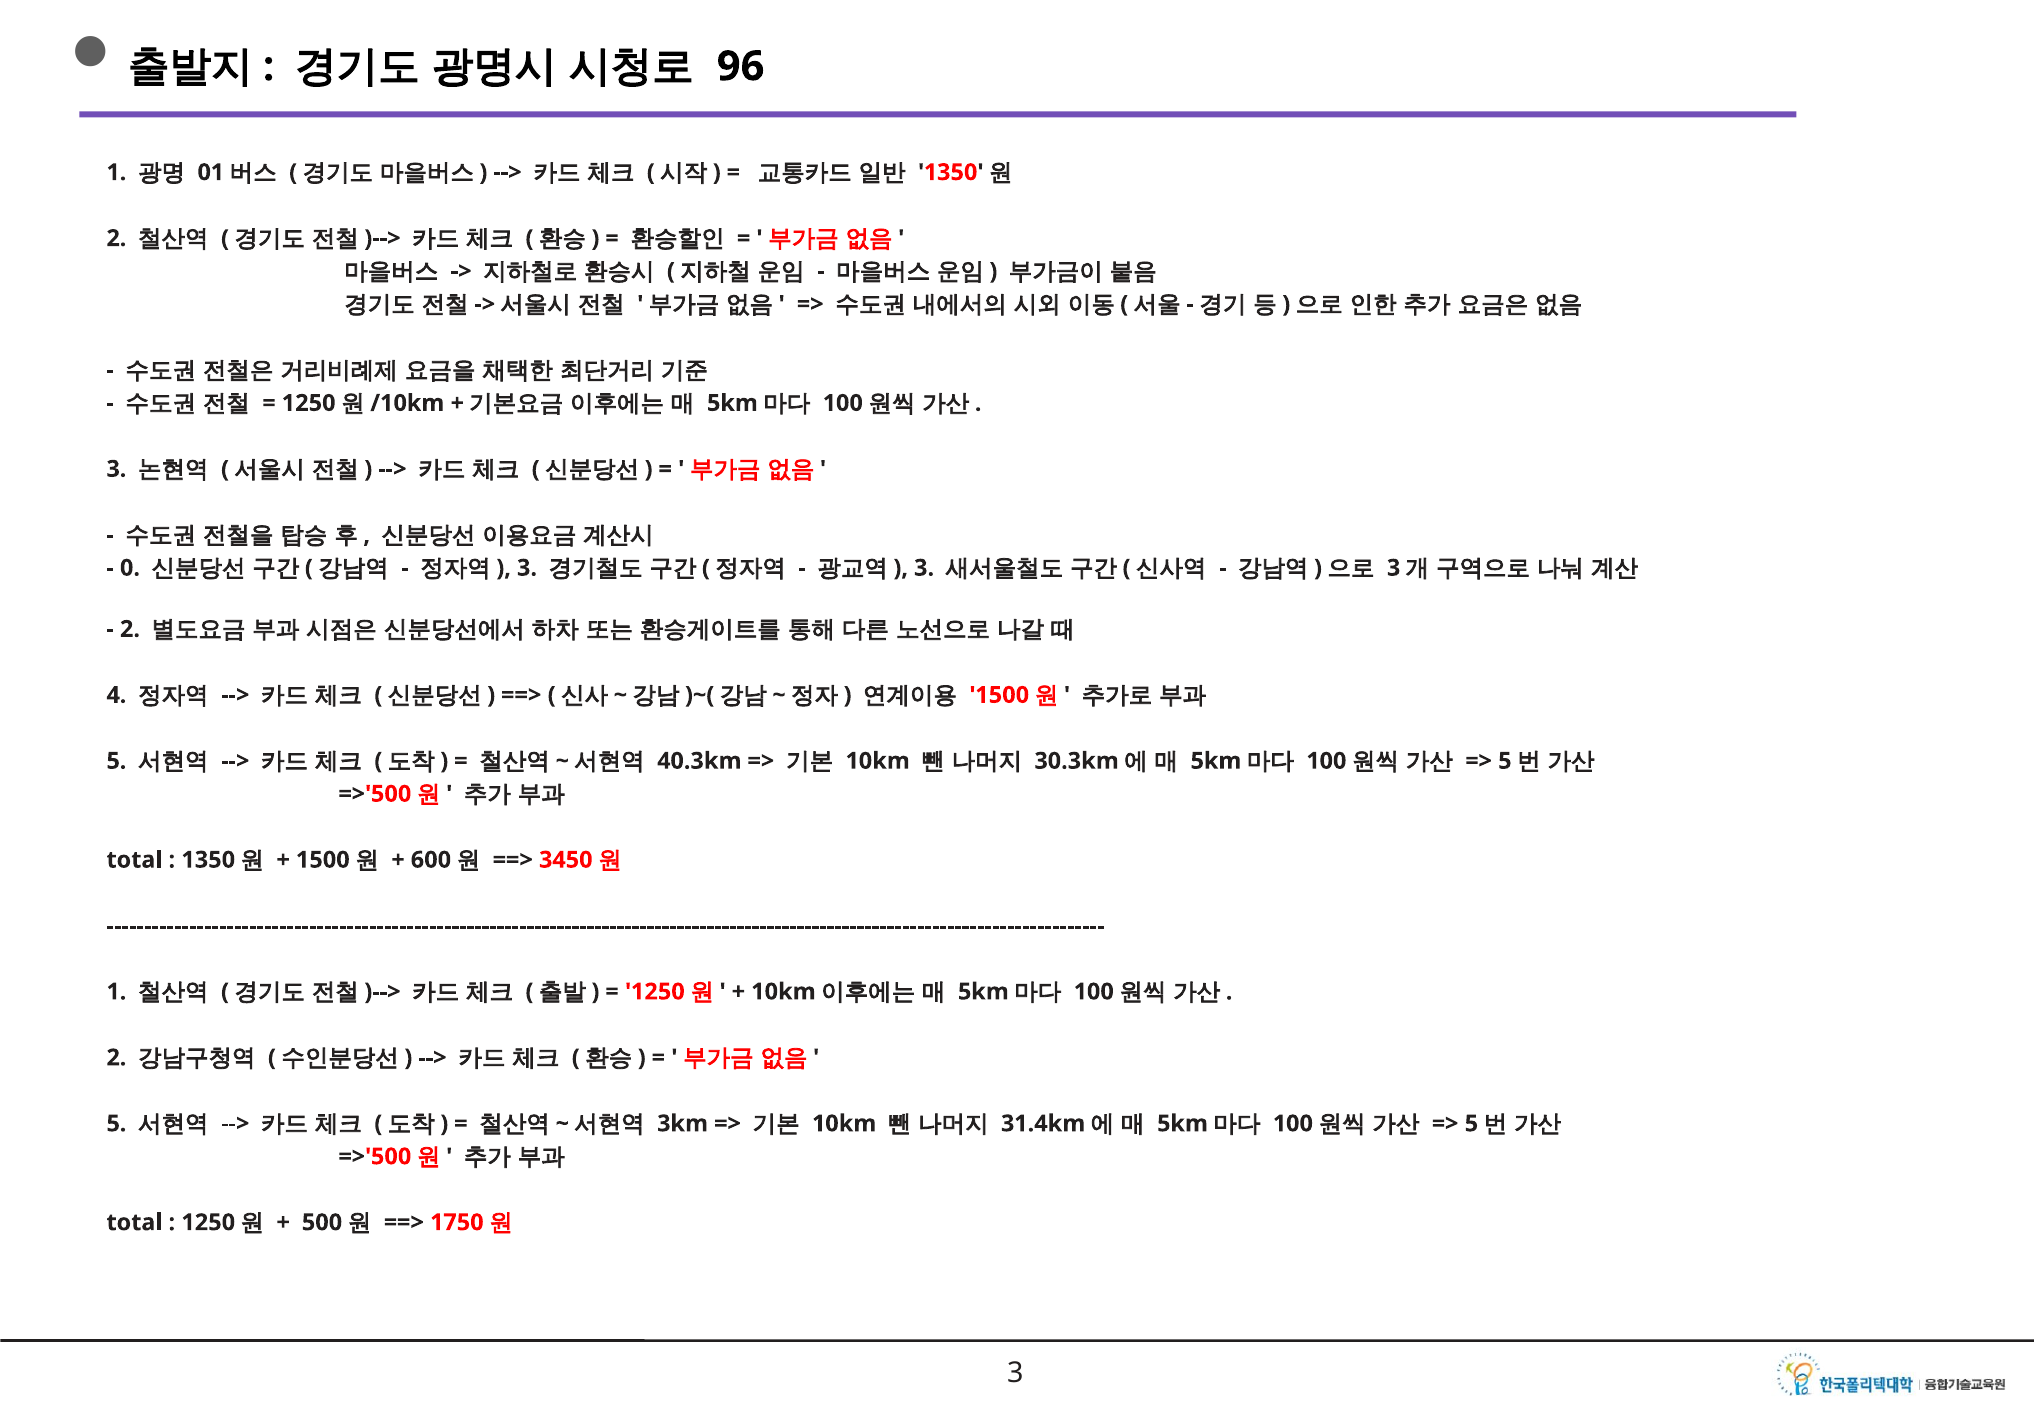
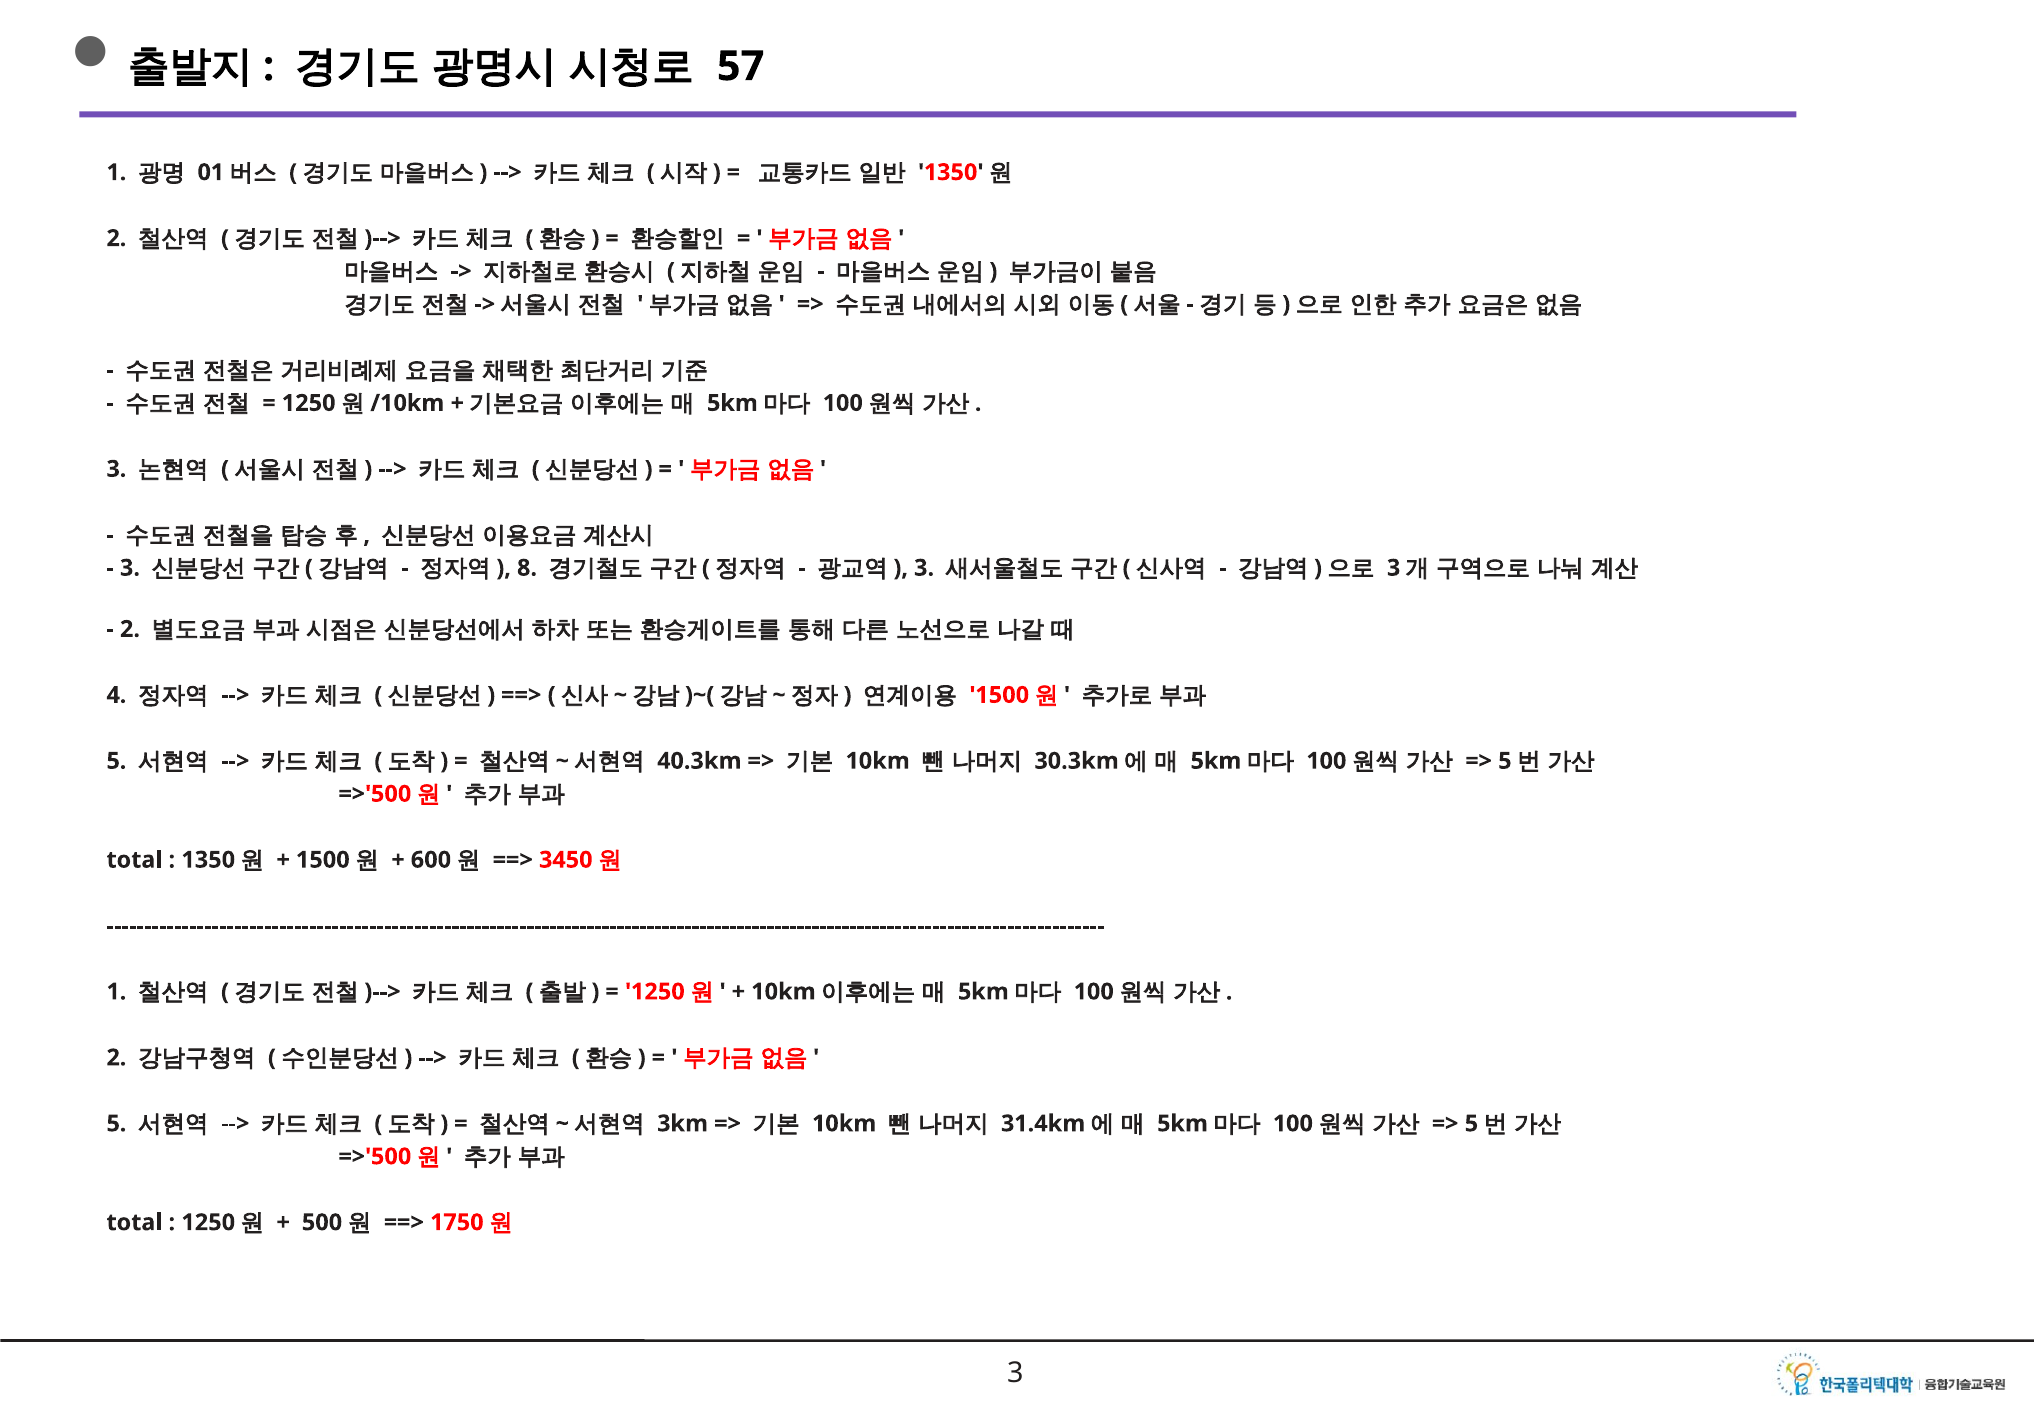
96: 96 -> 57
0 at (130, 568): 0 -> 3
3 at (527, 568): 3 -> 8
